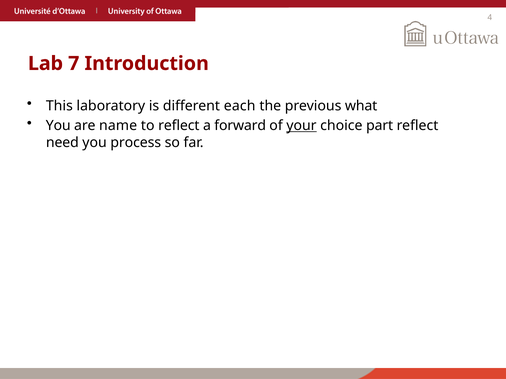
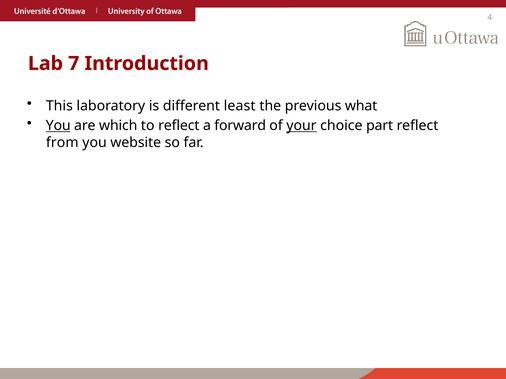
each: each -> least
You at (58, 126) underline: none -> present
name: name -> which
need: need -> from
process: process -> website
